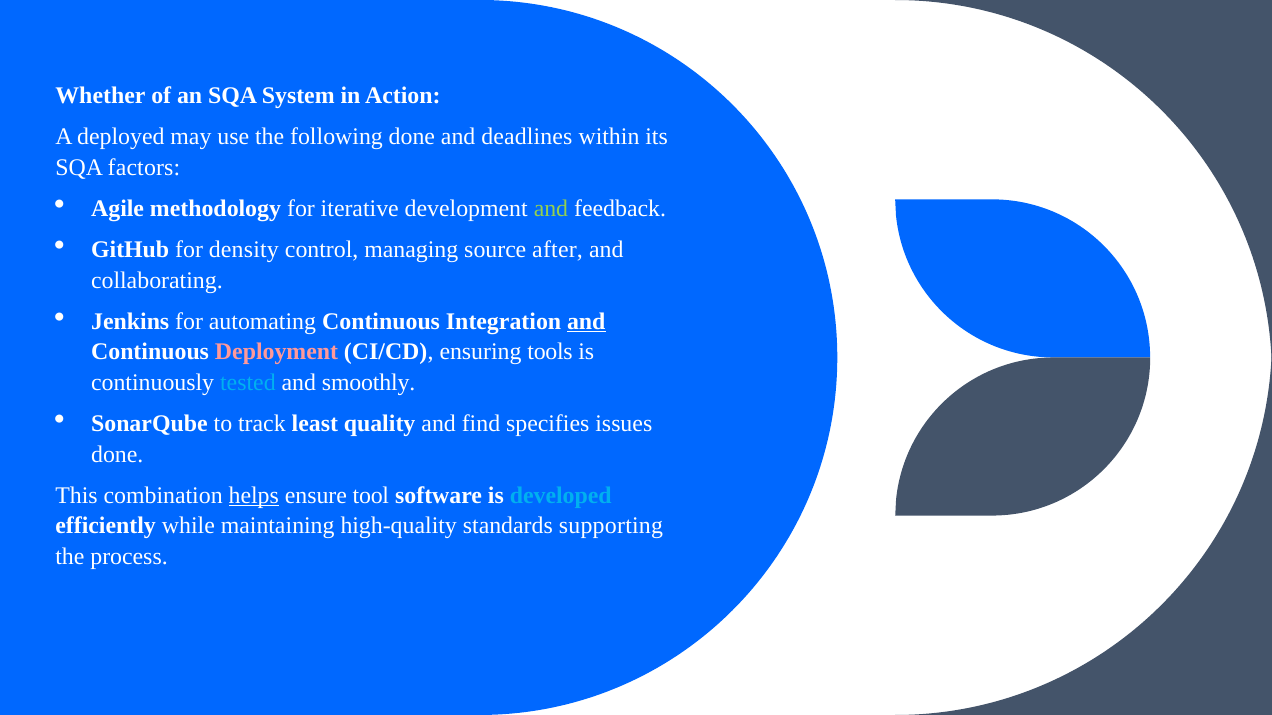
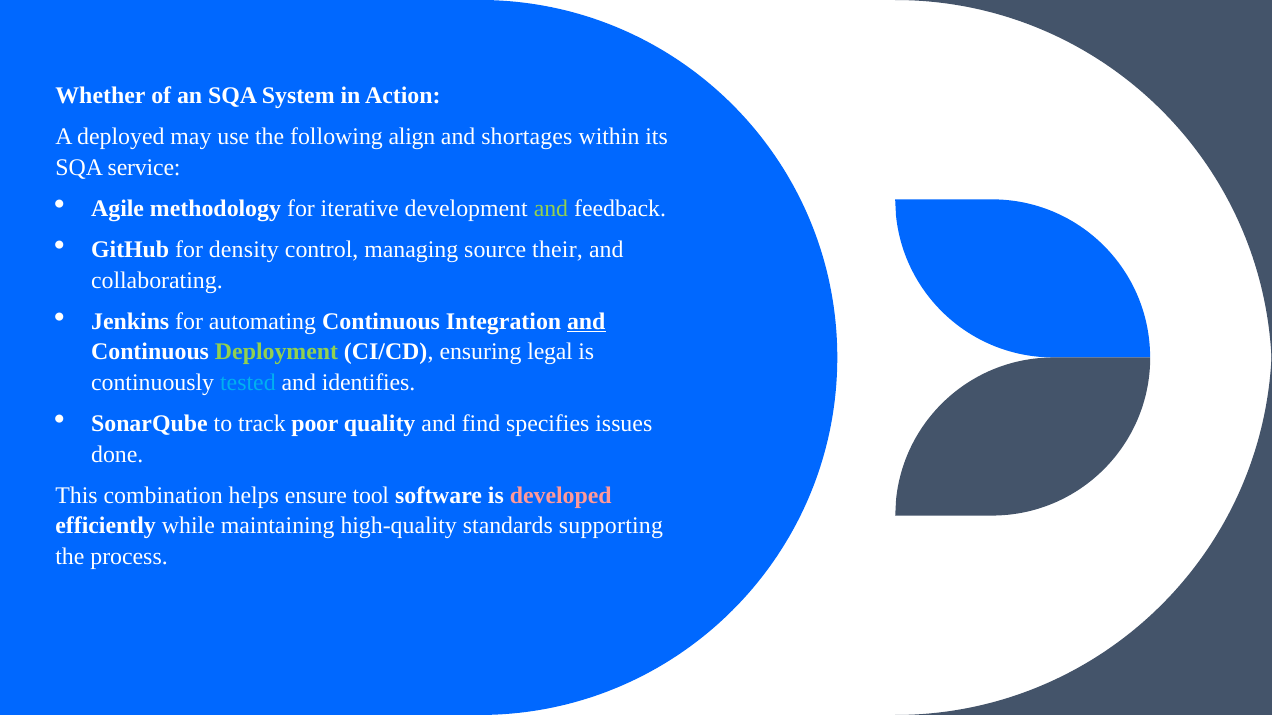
following done: done -> align
deadlines: deadlines -> shortages
factors: factors -> service
after: after -> their
Deployment colour: pink -> light green
tools: tools -> legal
smoothly: smoothly -> identifies
least: least -> poor
helps underline: present -> none
developed colour: light blue -> pink
